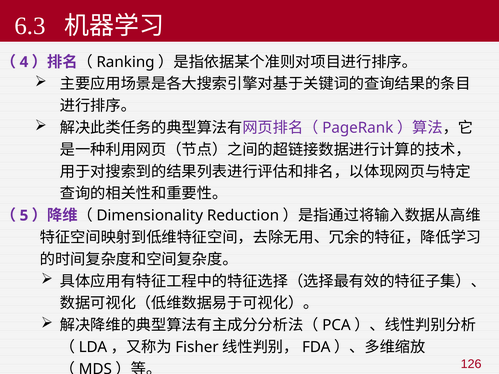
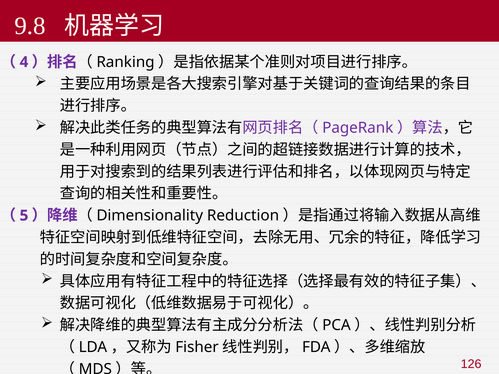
6.3: 6.3 -> 9.8
